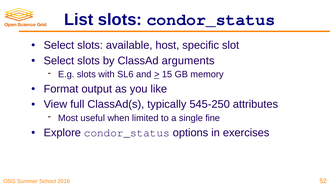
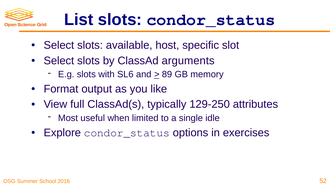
15: 15 -> 89
545-250: 545-250 -> 129-250
fine: fine -> idle
